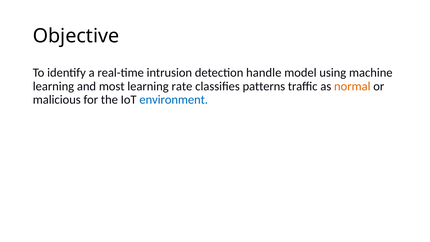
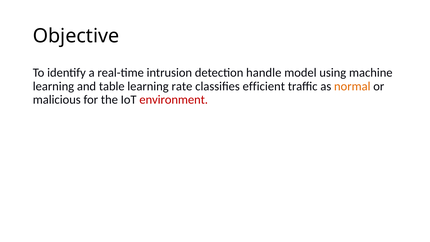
most: most -> table
patterns: patterns -> efficient
environment colour: blue -> red
